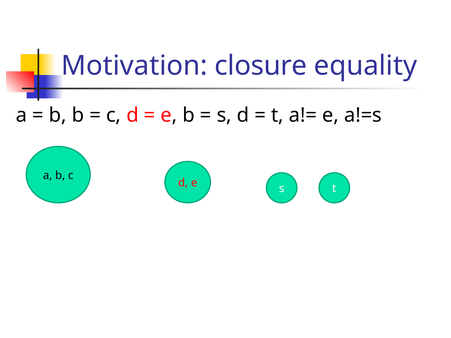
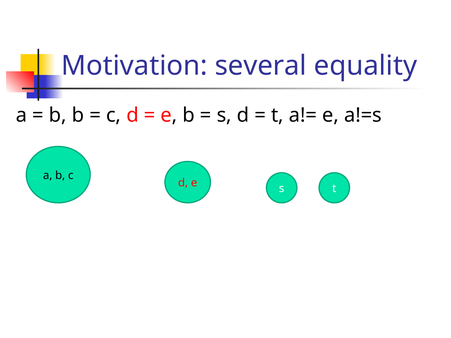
closure: closure -> several
